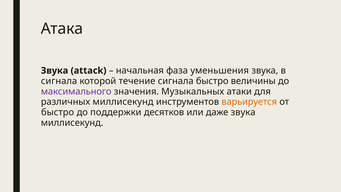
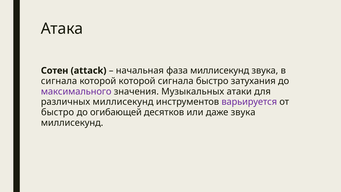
Звука at (55, 71): Звука -> Сотен
фаза уменьшения: уменьшения -> миллисекунд
которой течение: течение -> которой
величины: величины -> затухания
варьируется colour: orange -> purple
поддержки: поддержки -> огибающей
